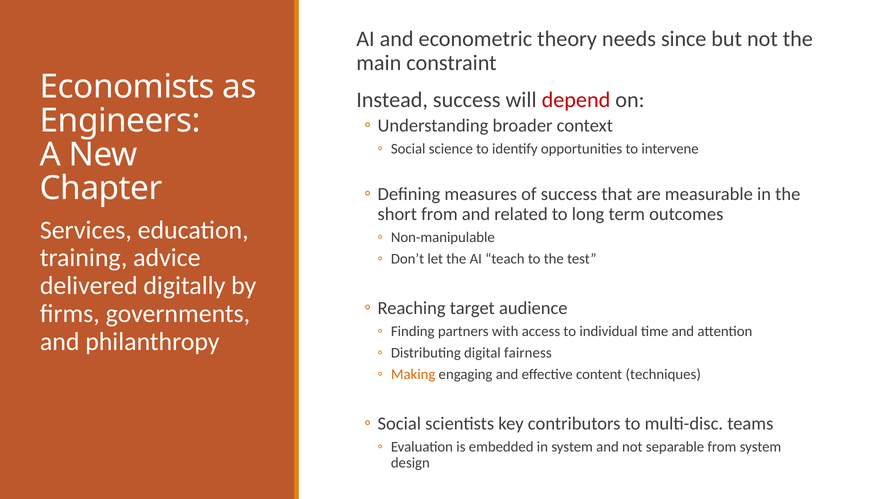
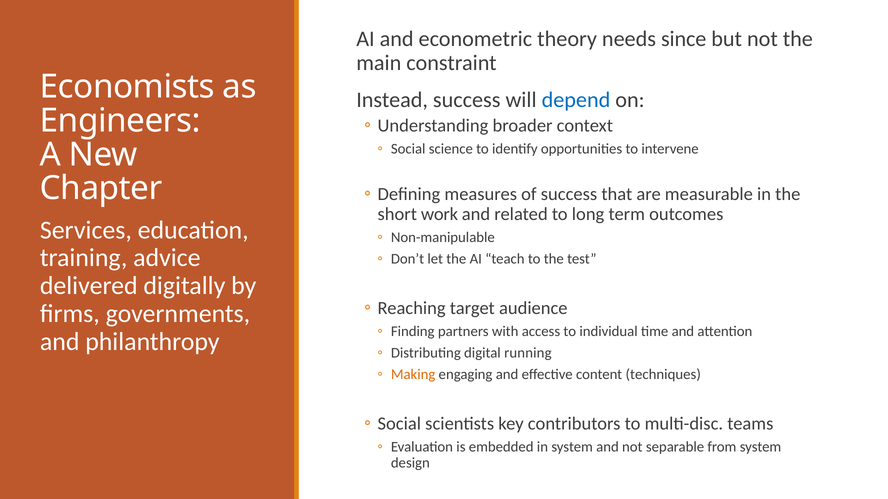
depend colour: red -> blue
short from: from -> work
fairness: fairness -> running
